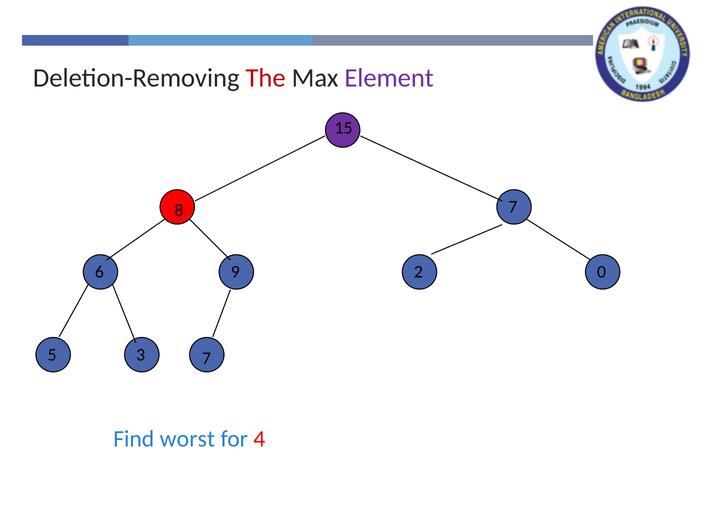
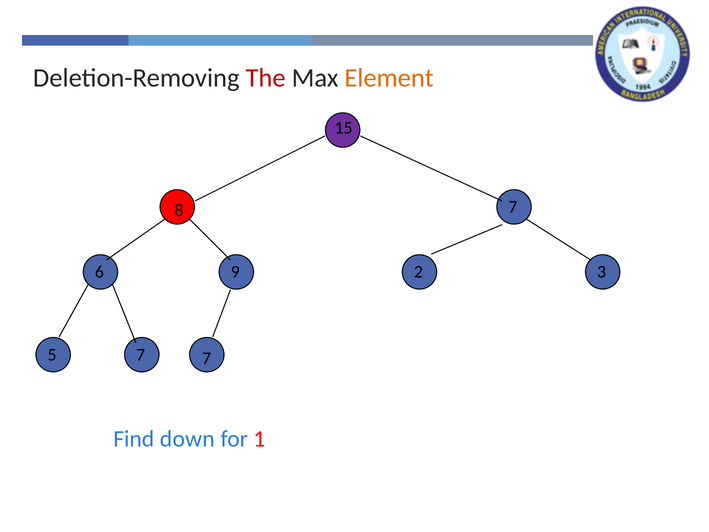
Element colour: purple -> orange
0: 0 -> 3
5 3: 3 -> 7
worst: worst -> down
4: 4 -> 1
